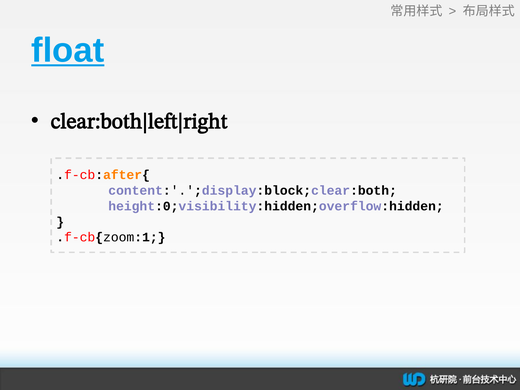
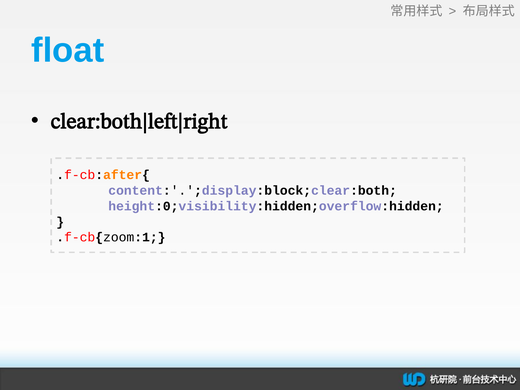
float underline: present -> none
